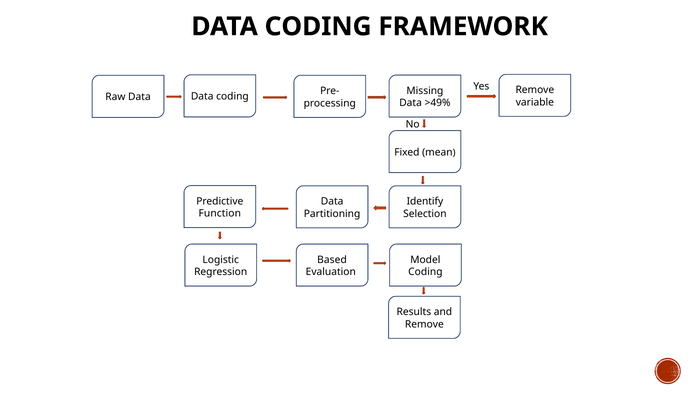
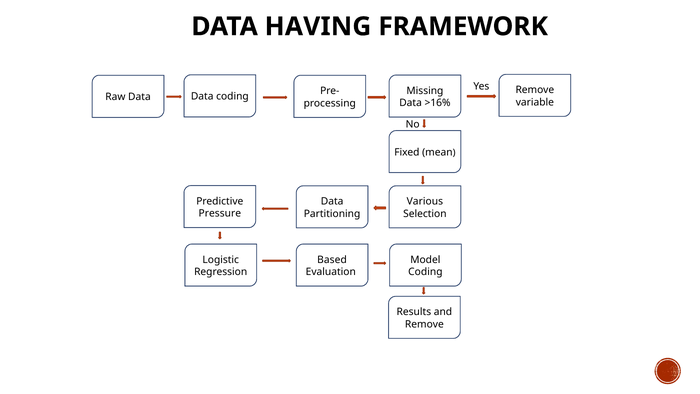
CODING at (318, 27): CODING -> HAVING
>49%: >49% -> >16%
Identify: Identify -> Various
Function: Function -> Pressure
